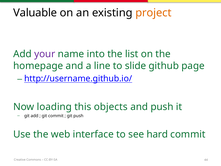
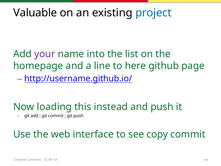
project colour: orange -> blue
slide: slide -> here
objects: objects -> instead
hard: hard -> copy
